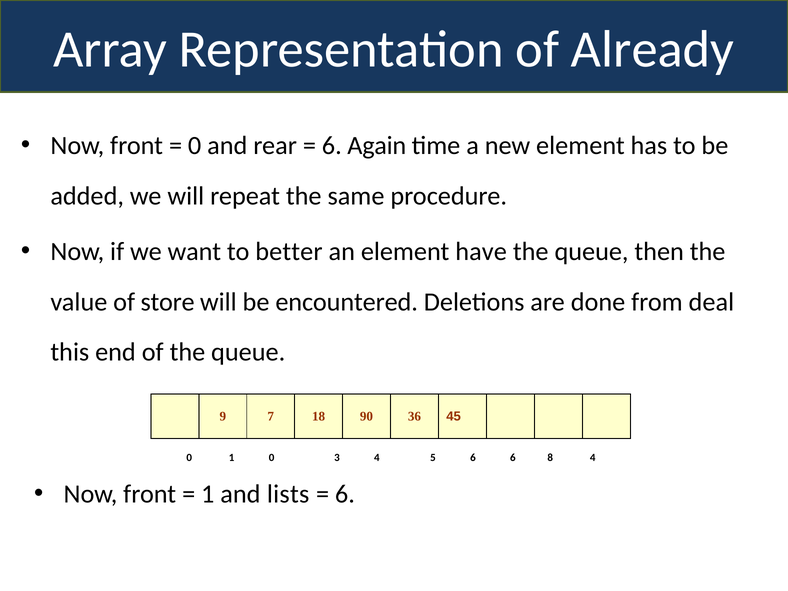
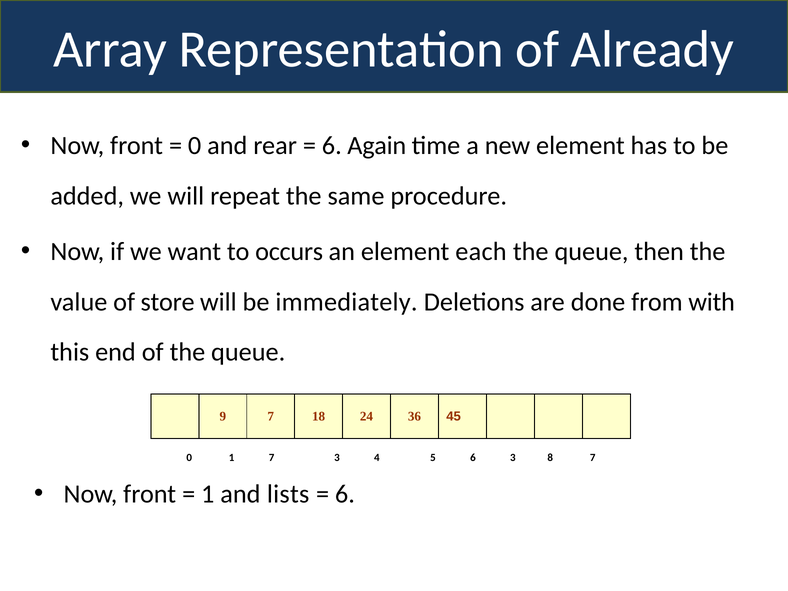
better: better -> occurs
have: have -> each
encountered: encountered -> immediately
deal: deal -> with
90: 90 -> 24
1 0: 0 -> 7
6 6: 6 -> 3
8 4: 4 -> 7
